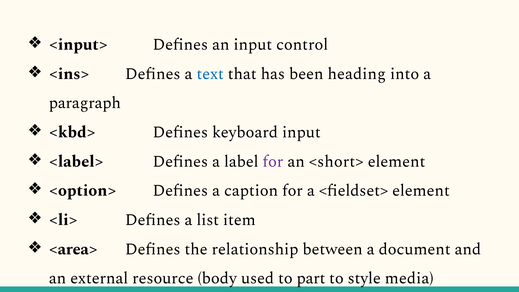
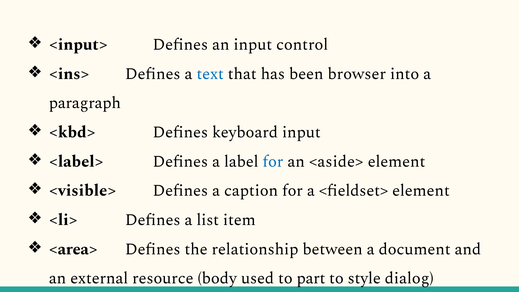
heading: heading -> browser
for at (273, 161) colour: purple -> blue
<short>: <short> -> <aside>
<option>: <option> -> <visible>
media: media -> dialog
